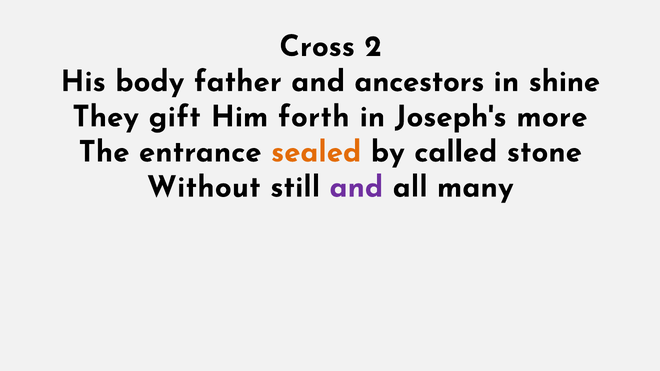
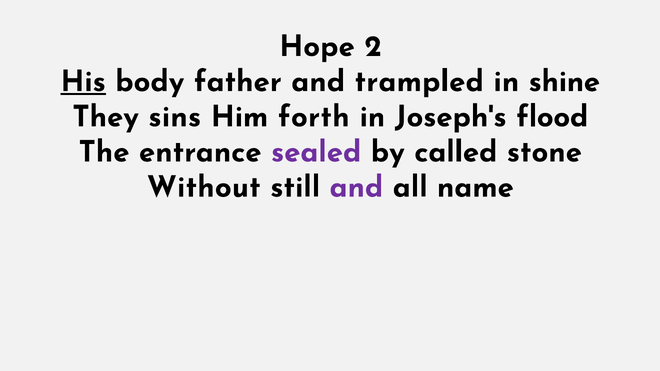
Cross: Cross -> Hope
His underline: none -> present
ancestors: ancestors -> trampled
gift: gift -> sins
more: more -> flood
sealed colour: orange -> purple
many: many -> name
